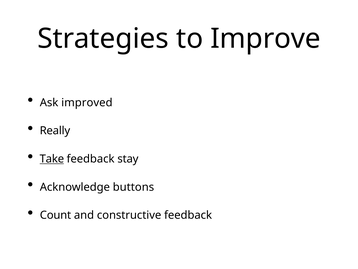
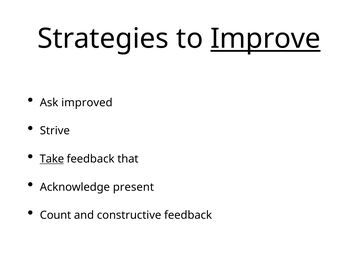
Improve underline: none -> present
Really: Really -> Strive
stay: stay -> that
buttons: buttons -> present
